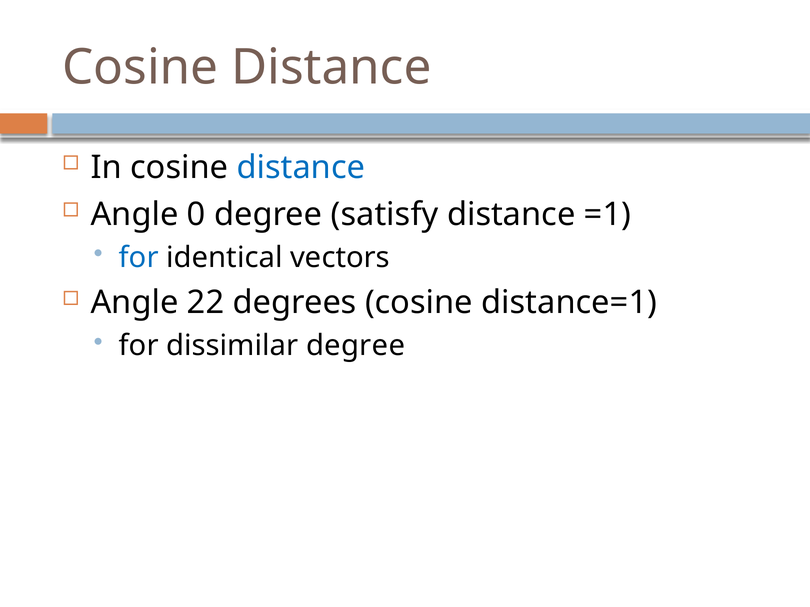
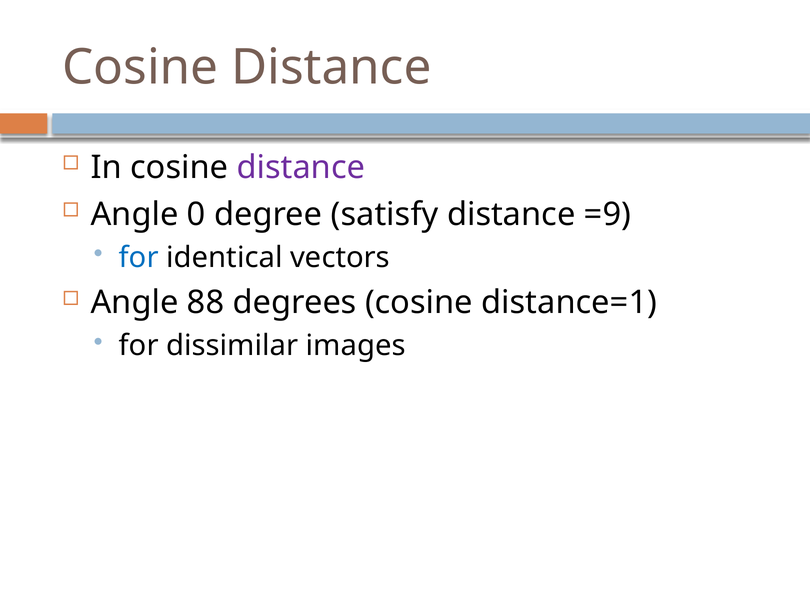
distance at (301, 168) colour: blue -> purple
=1: =1 -> =9
22: 22 -> 88
dissimilar degree: degree -> images
